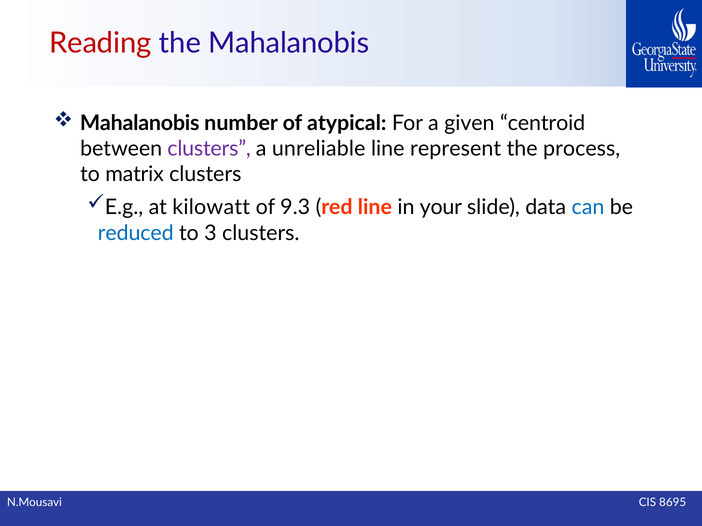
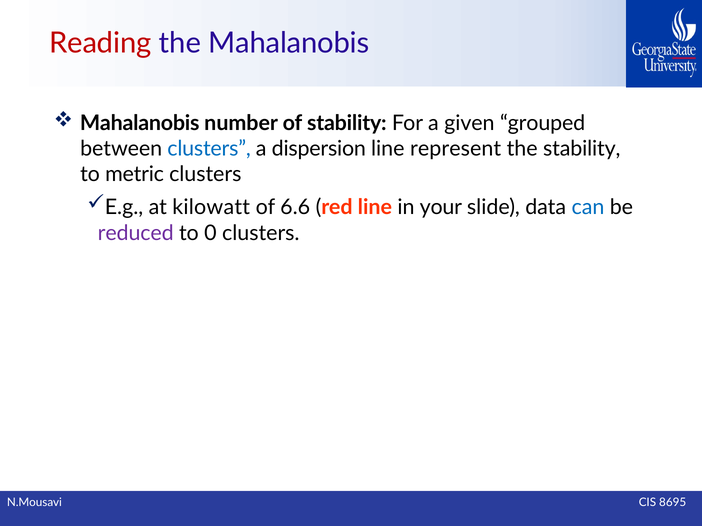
of atypical: atypical -> stability
centroid: centroid -> grouped
clusters at (209, 149) colour: purple -> blue
unreliable: unreliable -> dispersion
the process: process -> stability
matrix: matrix -> metric
9.3: 9.3 -> 6.6
reduced colour: blue -> purple
3: 3 -> 0
